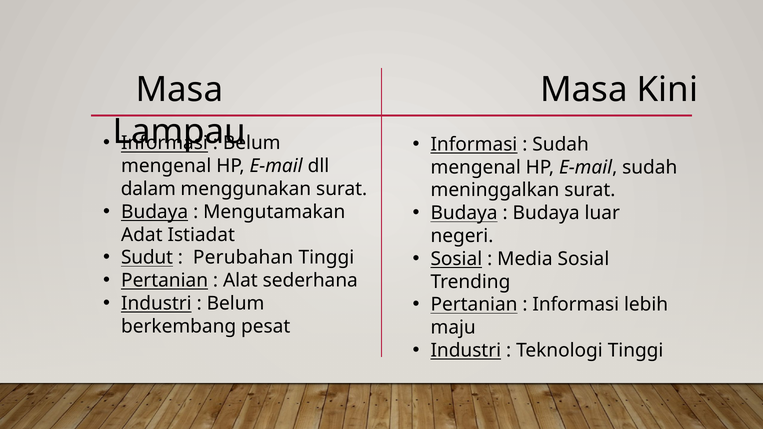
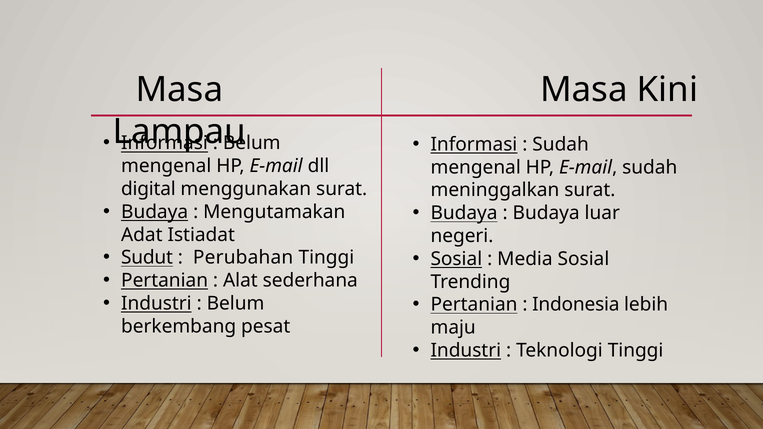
dalam: dalam -> digital
Informasi at (576, 305): Informasi -> Indonesia
